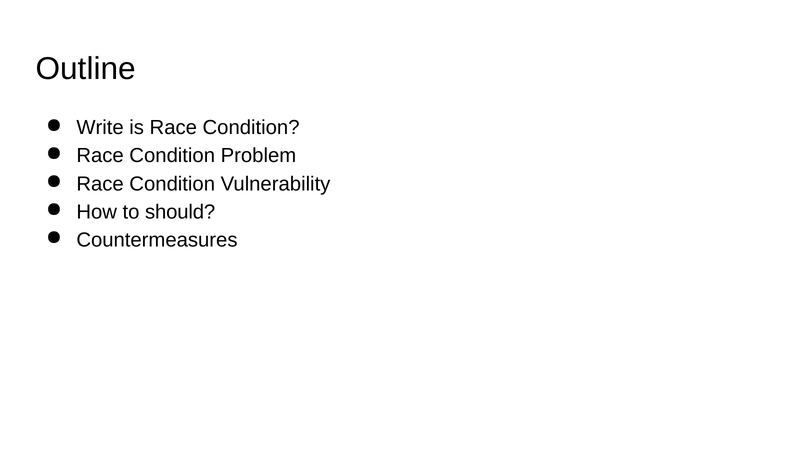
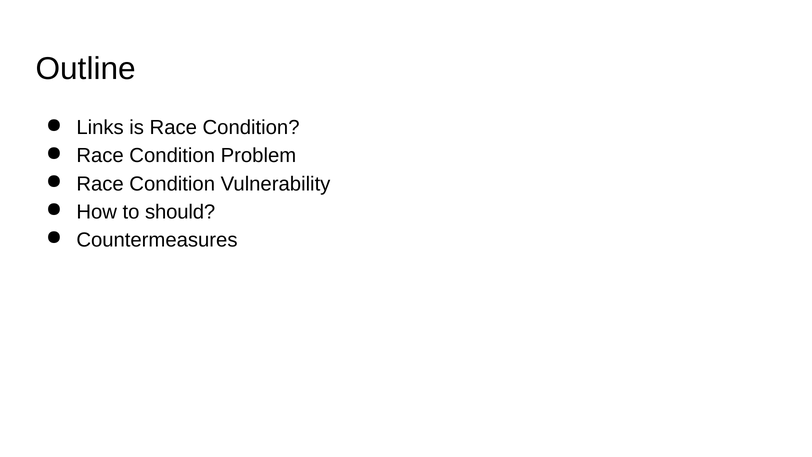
Write: Write -> Links
